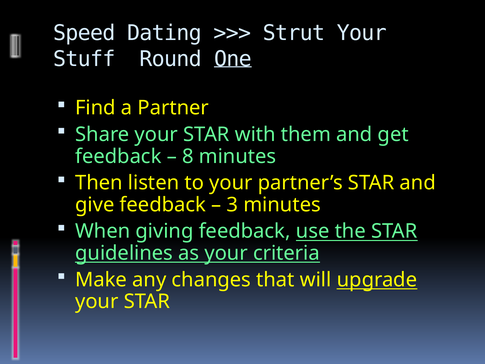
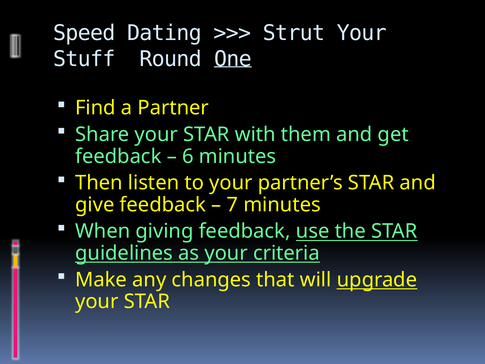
8: 8 -> 6
3: 3 -> 7
